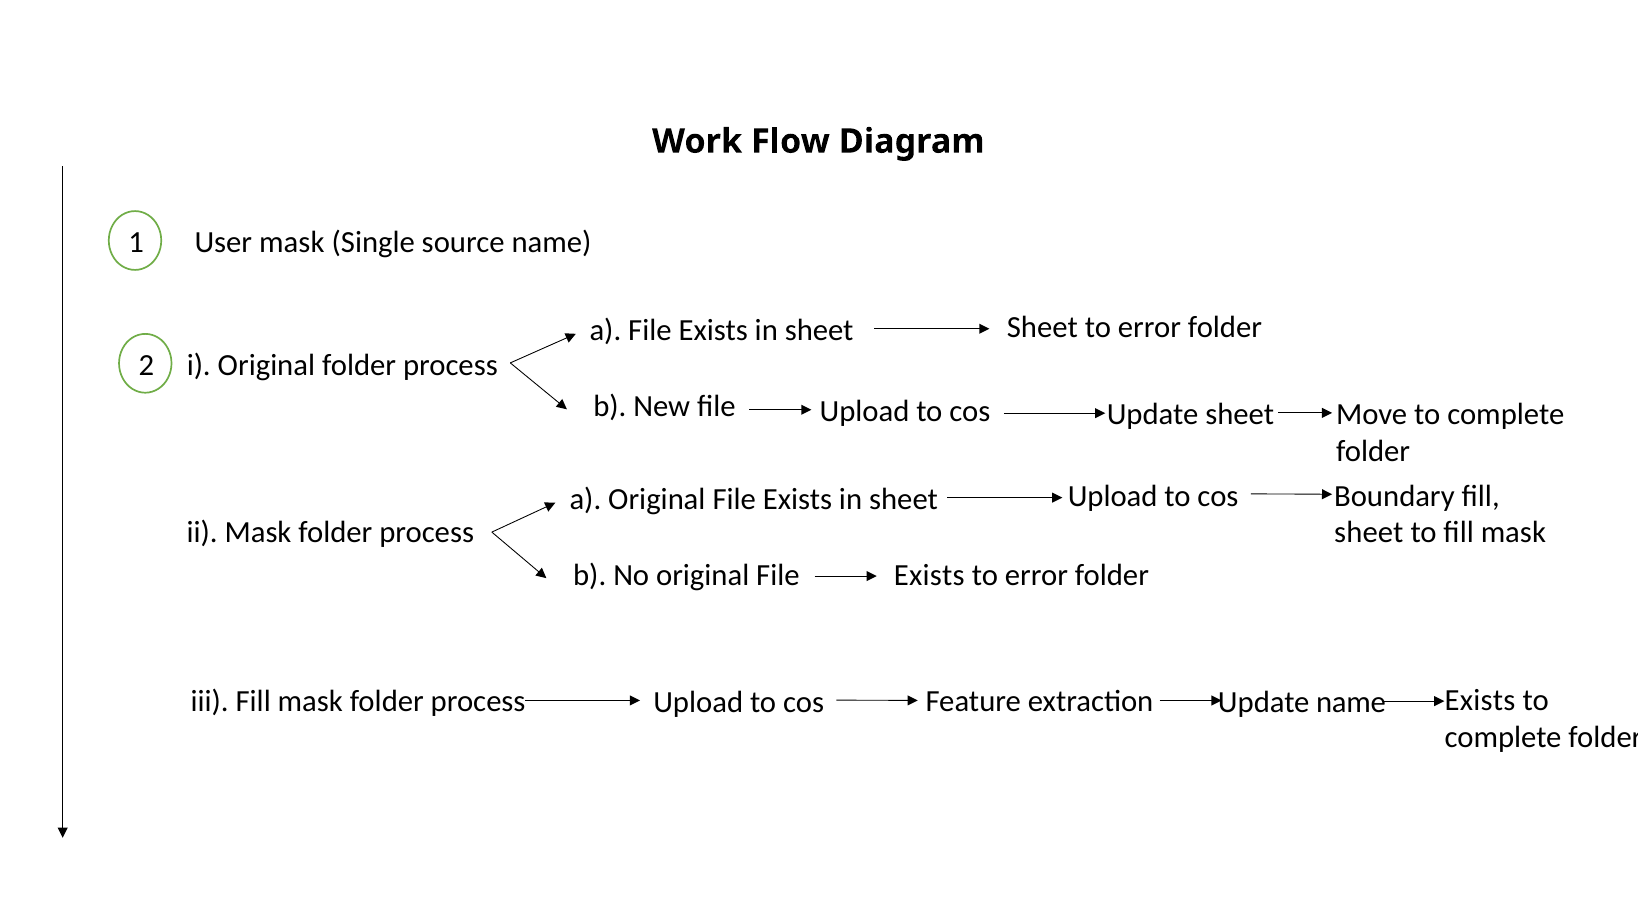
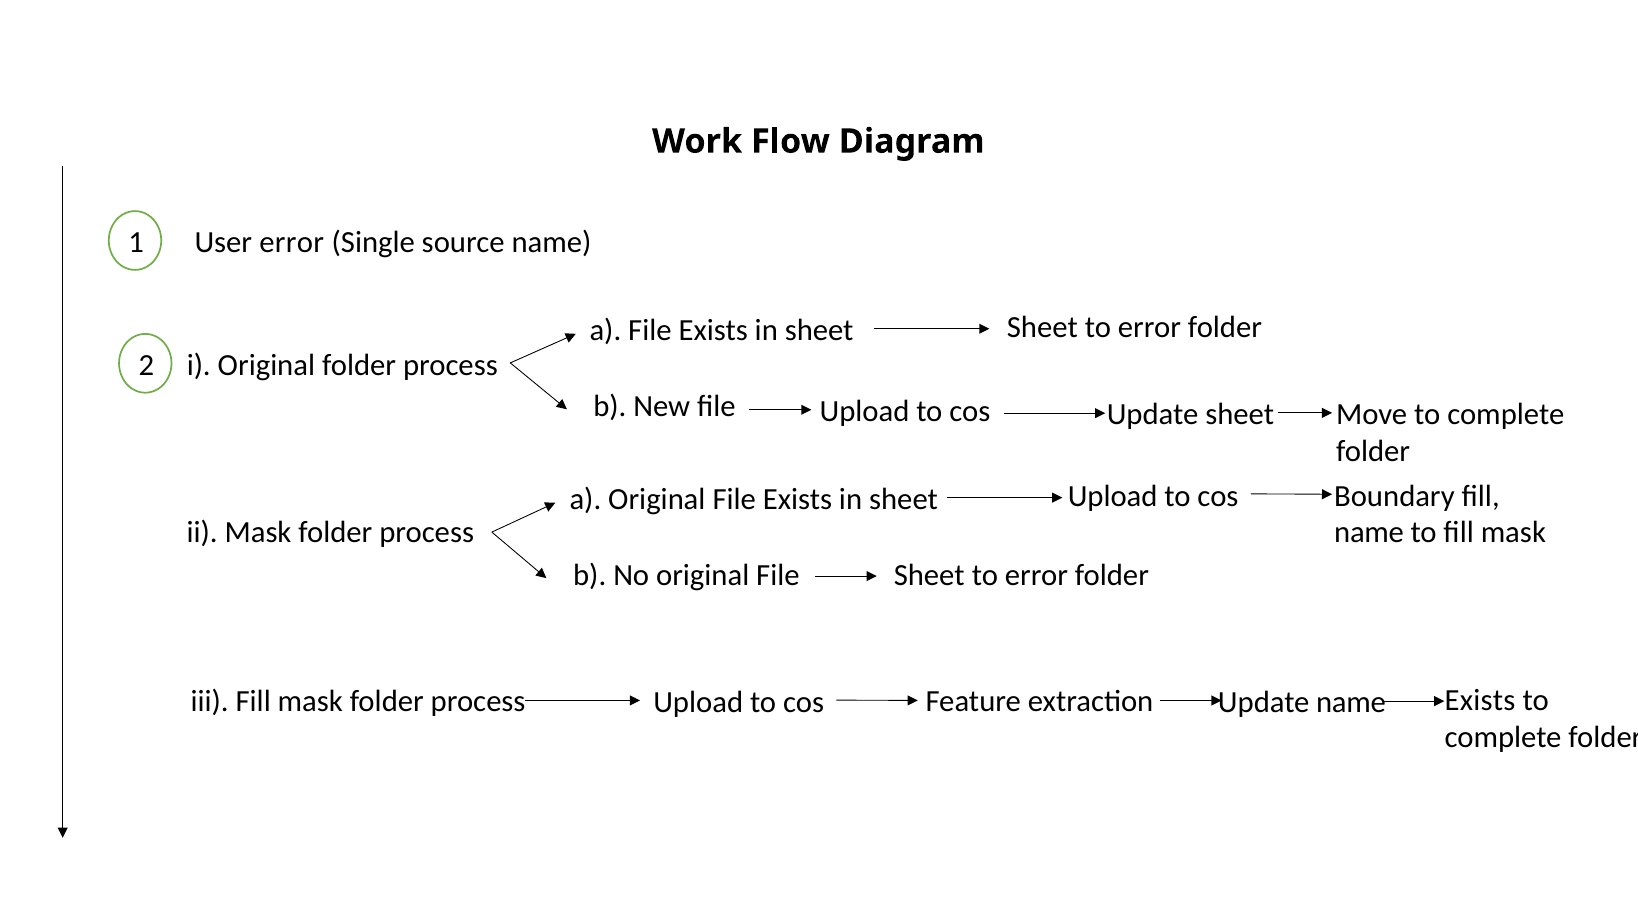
User mask: mask -> error
sheet at (1369, 533): sheet -> name
Exists at (929, 575): Exists -> Sheet
